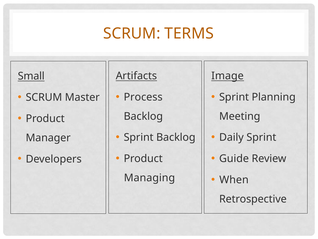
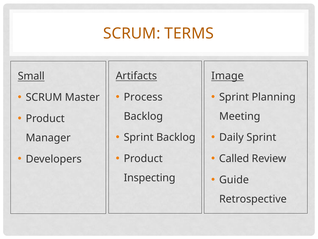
Guide: Guide -> Called
When: When -> Guide
Managing: Managing -> Inspecting
